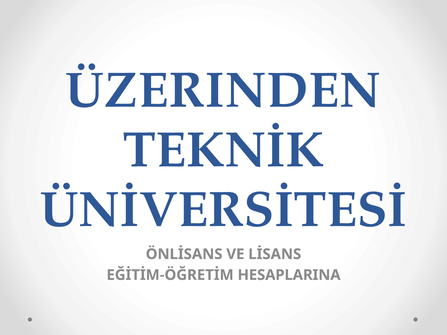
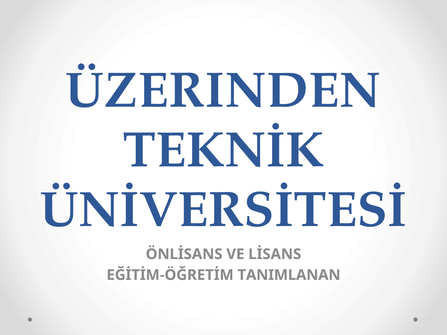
HESAPLARINA: HESAPLARINA -> TANIMLANAN
